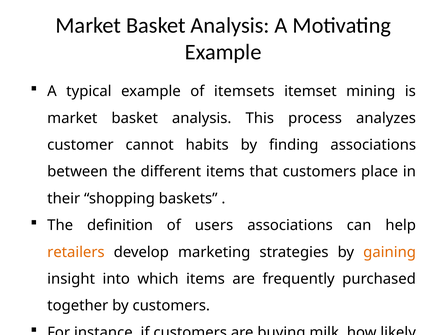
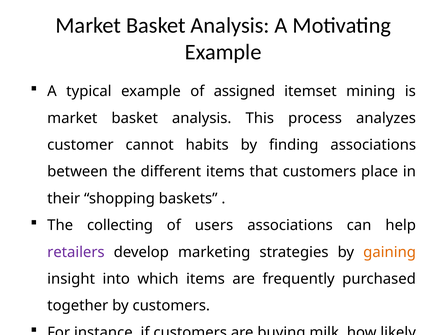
itemsets: itemsets -> assigned
definition: definition -> collecting
retailers colour: orange -> purple
